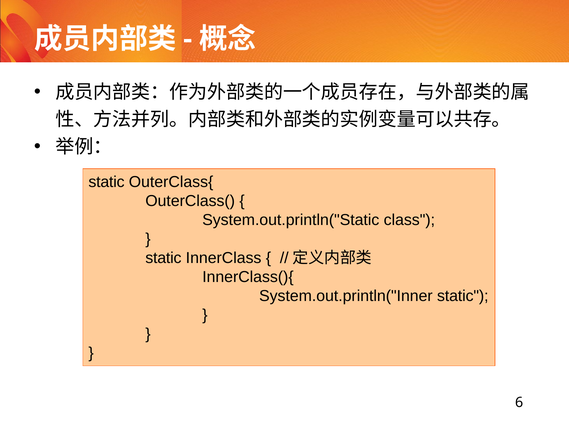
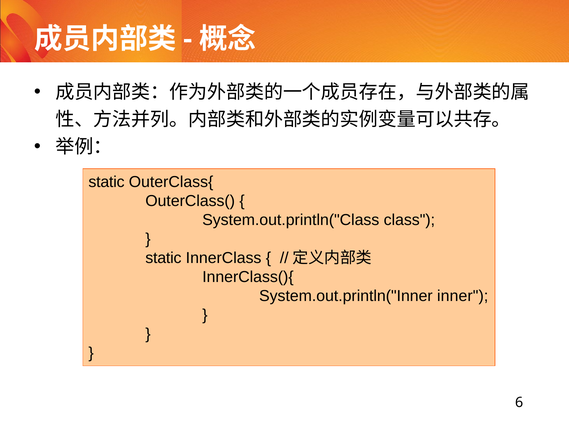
System.out.println("Static: System.out.println("Static -> System.out.println("Class
System.out.println("Inner static: static -> inner
